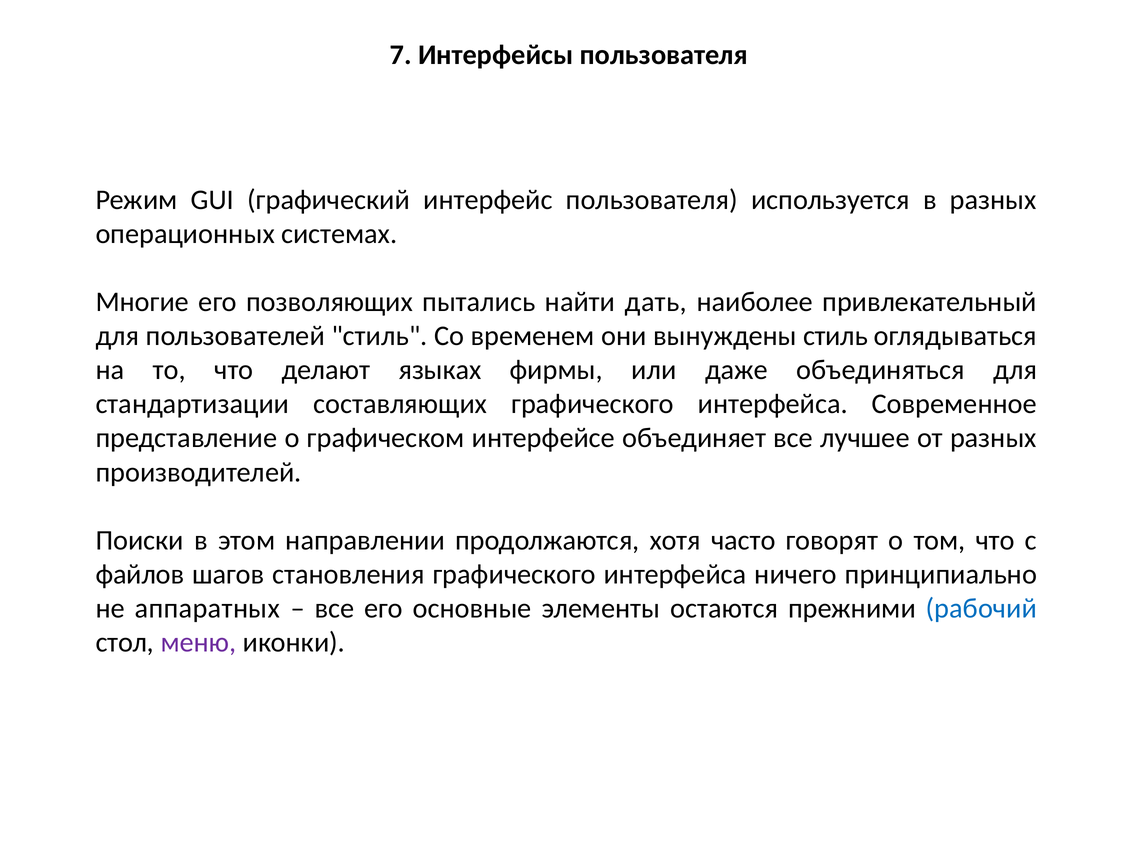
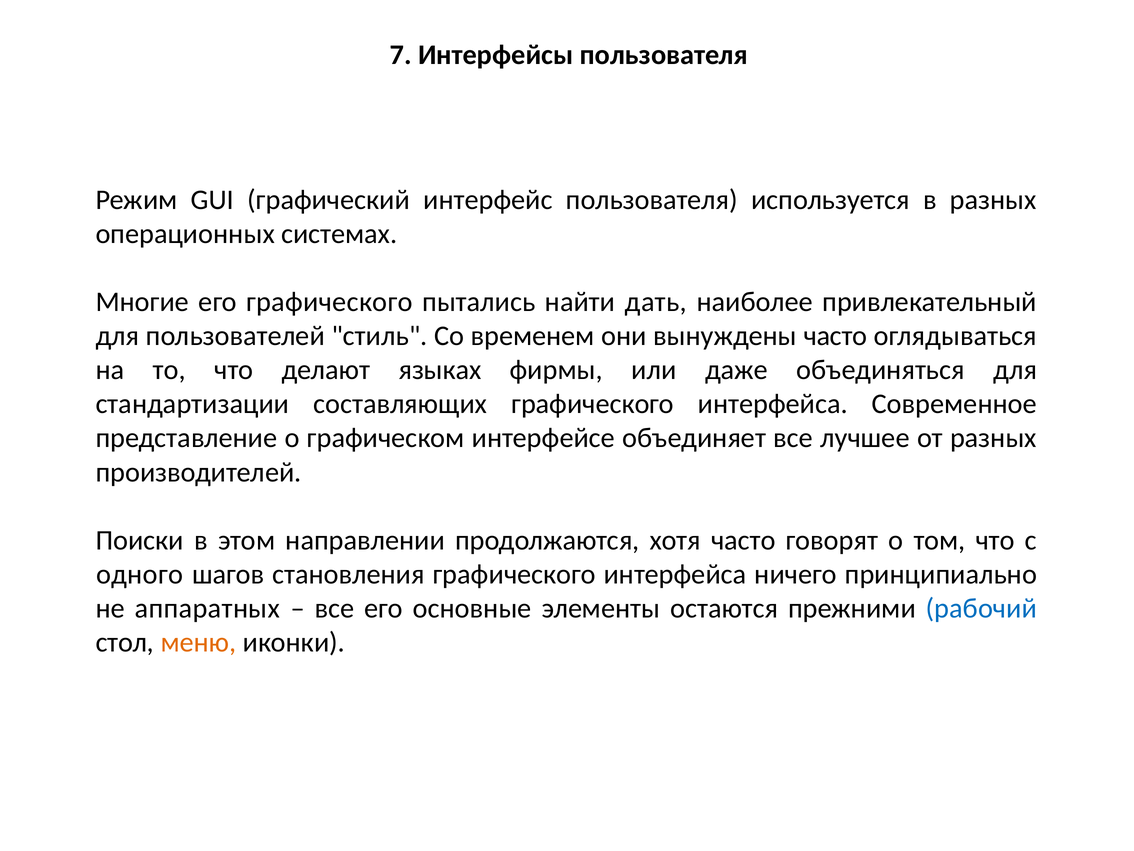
его позволяющих: позволяющих -> графического
вынуждены стиль: стиль -> часто
файлов: файлов -> одного
меню colour: purple -> orange
